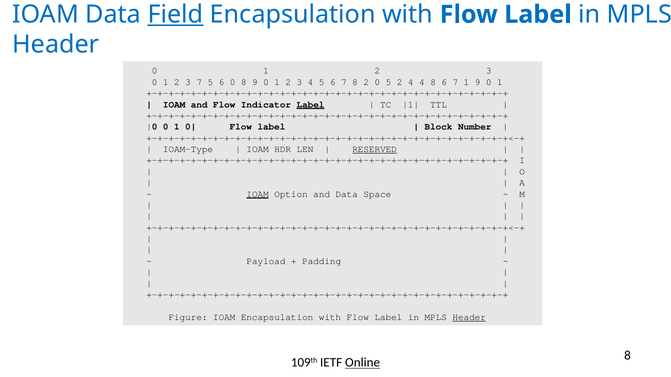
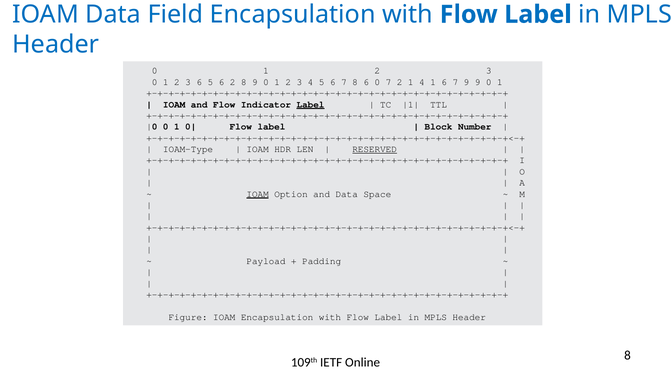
Field underline: present -> none
3 7: 7 -> 6
6 0: 0 -> 2
8 2: 2 -> 6
0 5: 5 -> 7
2 4: 4 -> 1
4 8: 8 -> 1
7 1: 1 -> 9
Header at (469, 317) underline: present -> none
Online underline: present -> none
